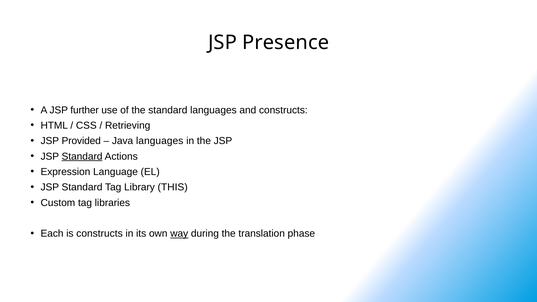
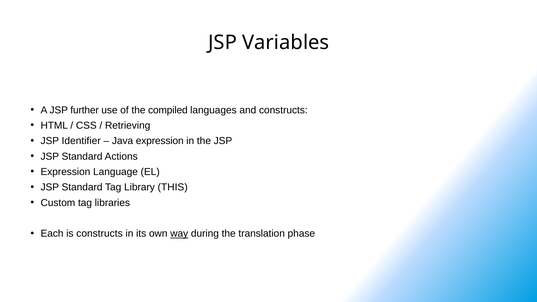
Presence: Presence -> Variables
the standard: standard -> compiled
Provided: Provided -> Identifier
Java languages: languages -> expression
Standard at (82, 156) underline: present -> none
